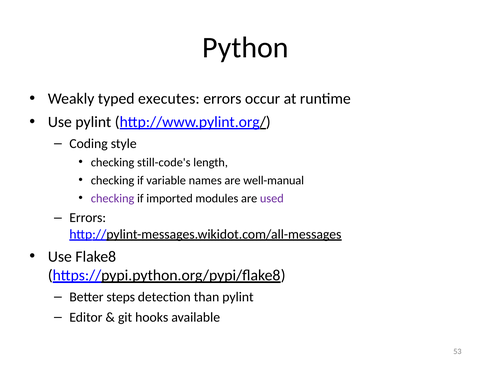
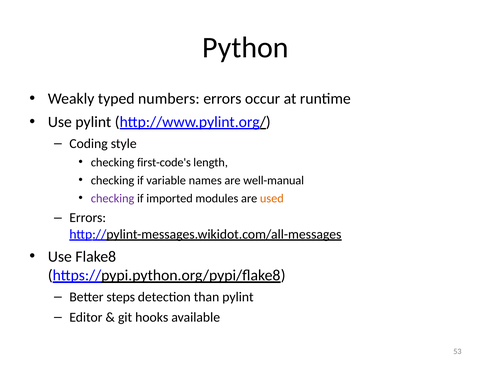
executes: executes -> numbers
still-code's: still-code's -> first-code's
used colour: purple -> orange
